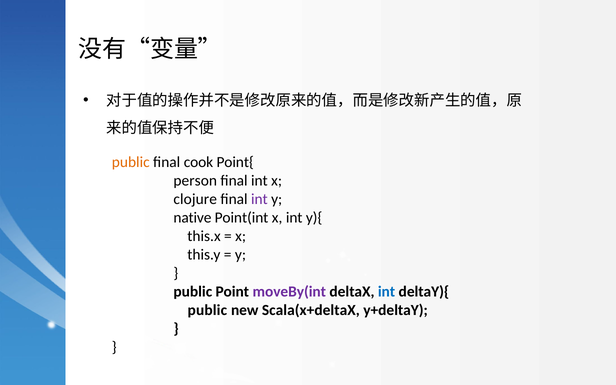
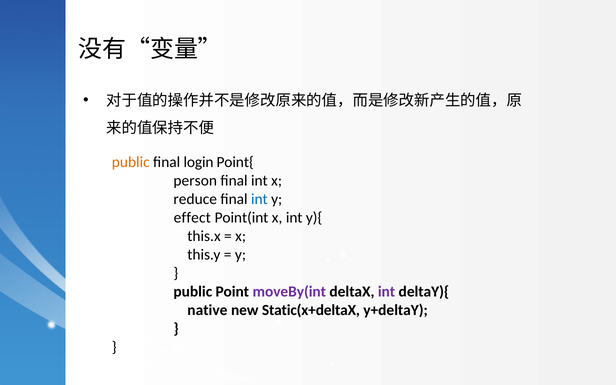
cook: cook -> login
clojure: clojure -> reduce
int at (259, 199) colour: purple -> blue
native: native -> effect
int at (387, 292) colour: blue -> purple
public at (207, 310): public -> native
Scala(x+deltaX: Scala(x+deltaX -> Static(x+deltaX
